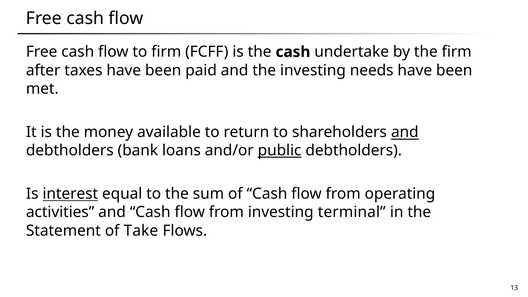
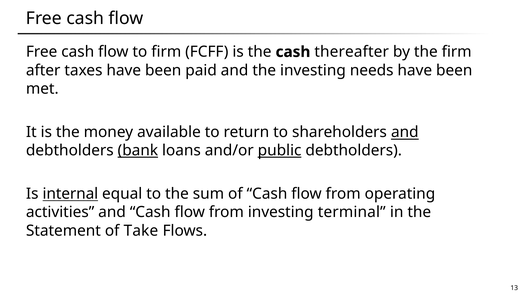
undertake: undertake -> thereafter
bank underline: none -> present
interest: interest -> internal
